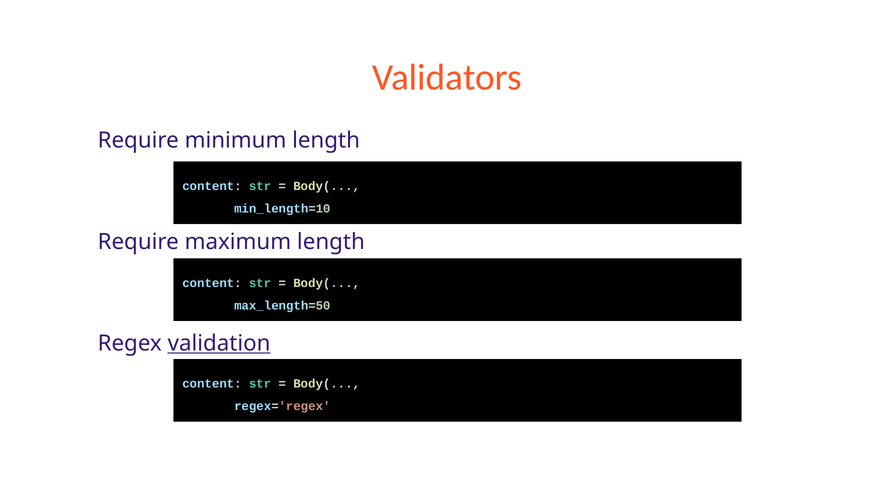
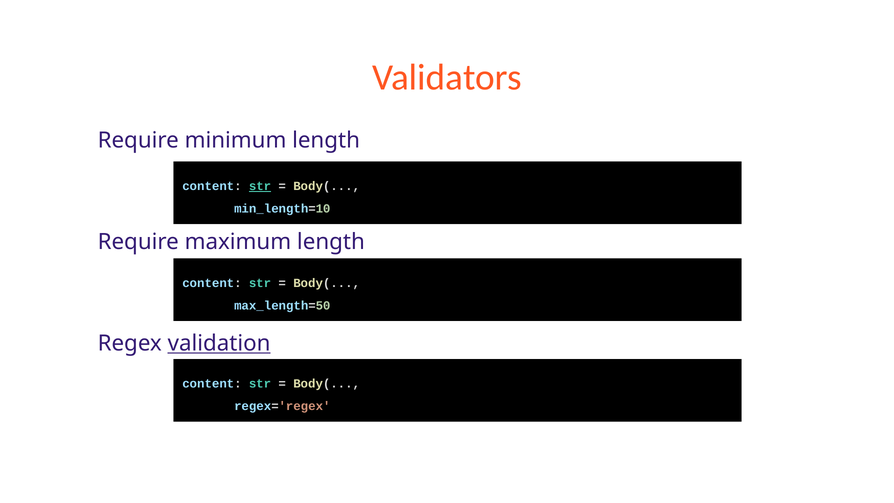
str at (260, 186) underline: none -> present
